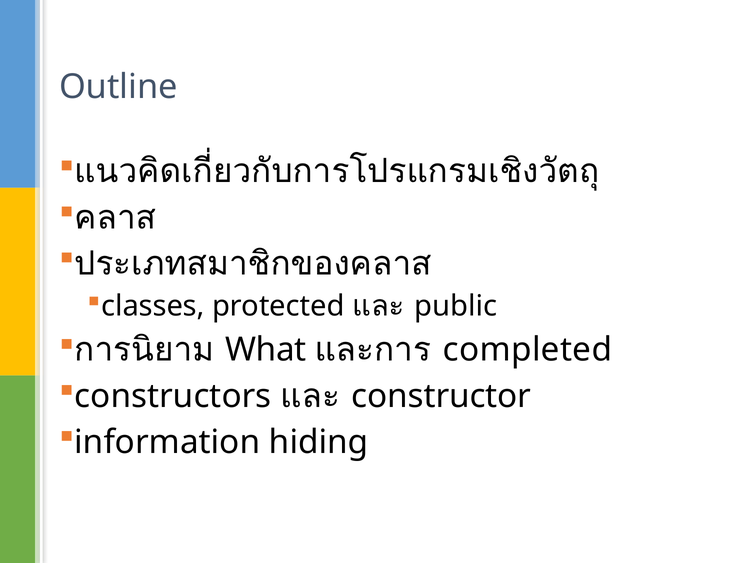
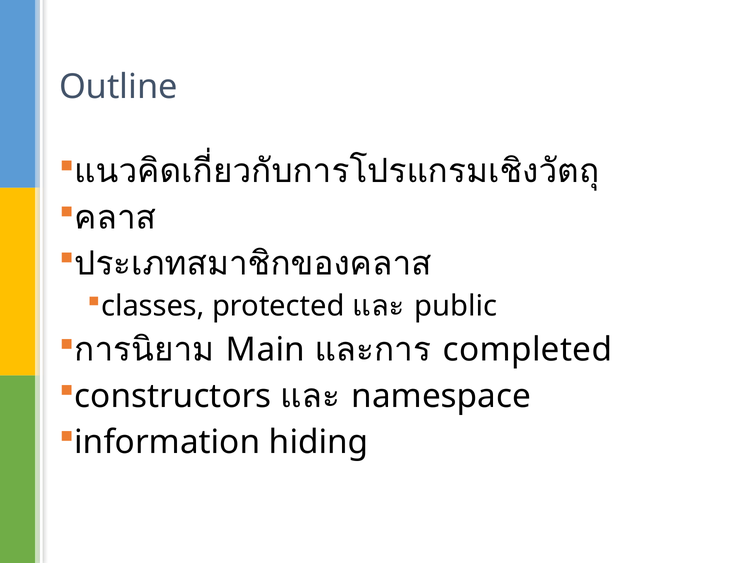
What: What -> Main
constructor: constructor -> namespace
